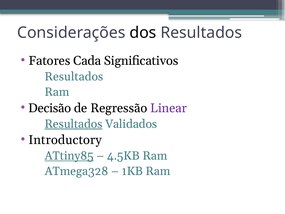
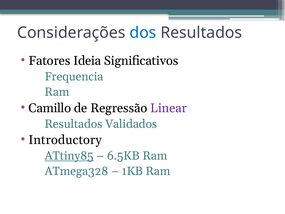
dos colour: black -> blue
Cada: Cada -> Ideia
Resultados at (74, 77): Resultados -> Frequencia
Decisão: Decisão -> Camillo
Resultados at (74, 124) underline: present -> none
4.5KB: 4.5KB -> 6.5KB
